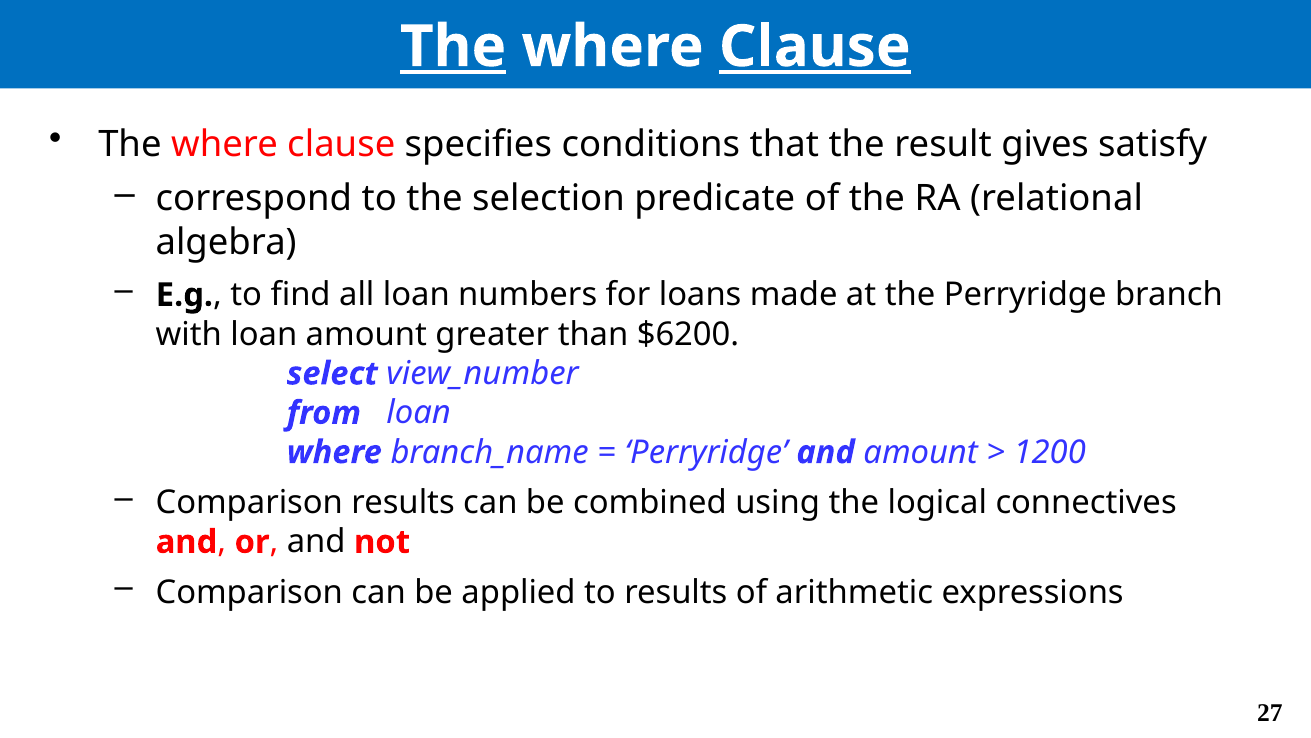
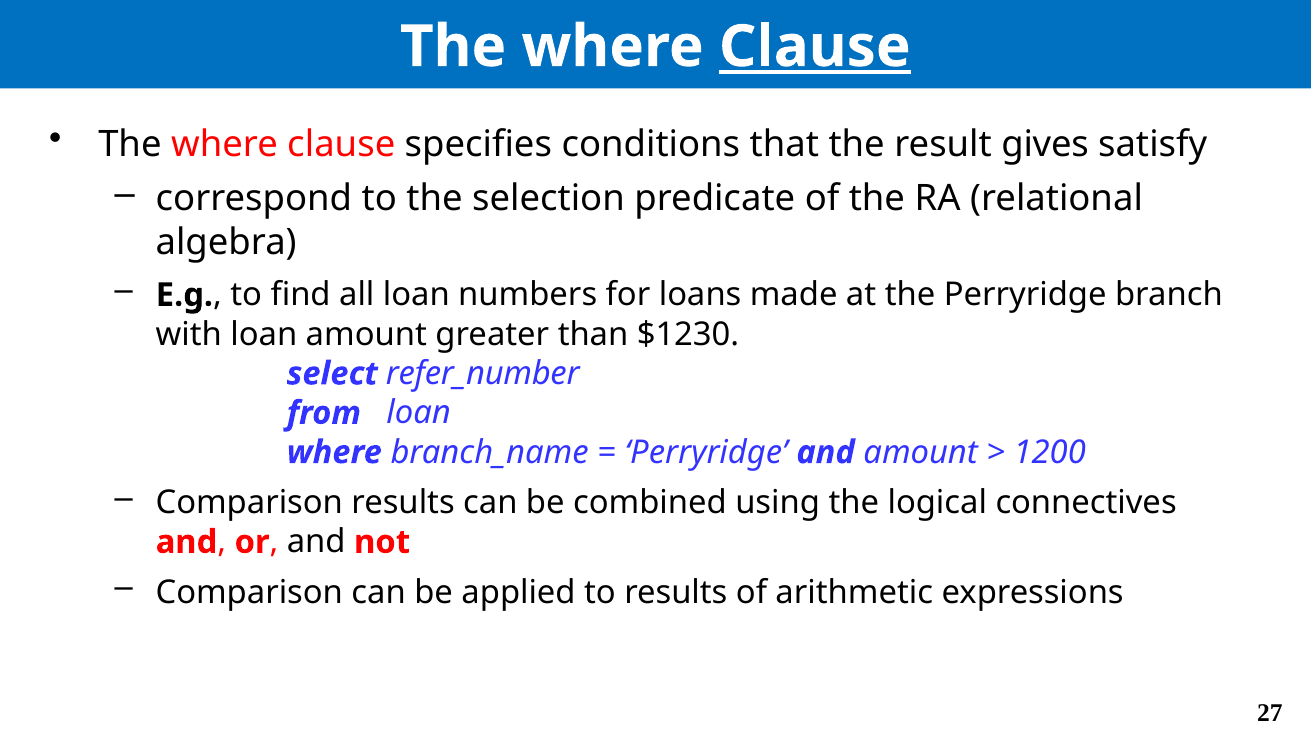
The at (453, 47) underline: present -> none
$6200: $6200 -> $1230
view_number: view_number -> refer_number
